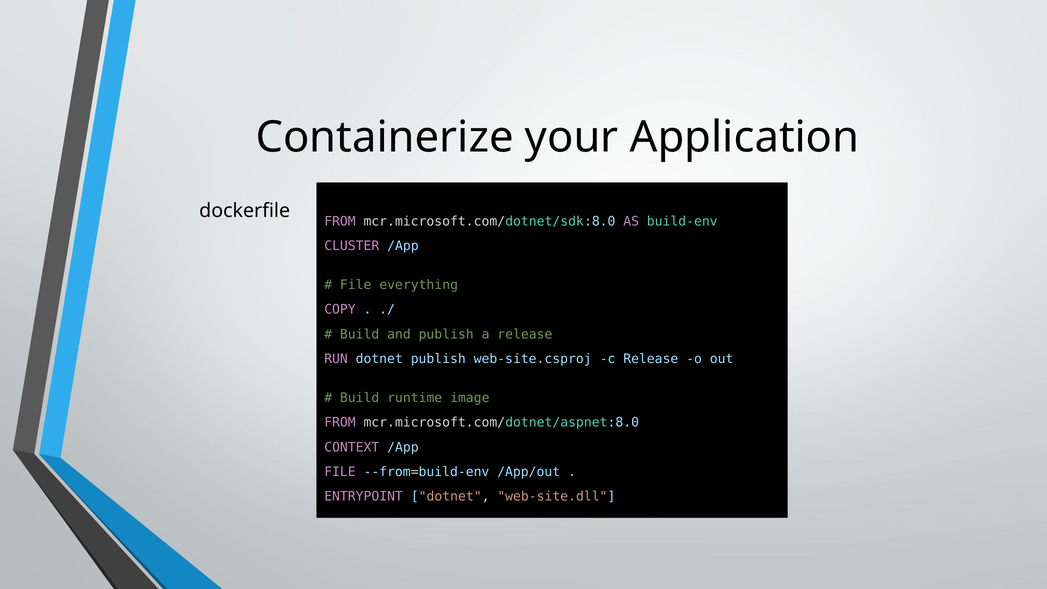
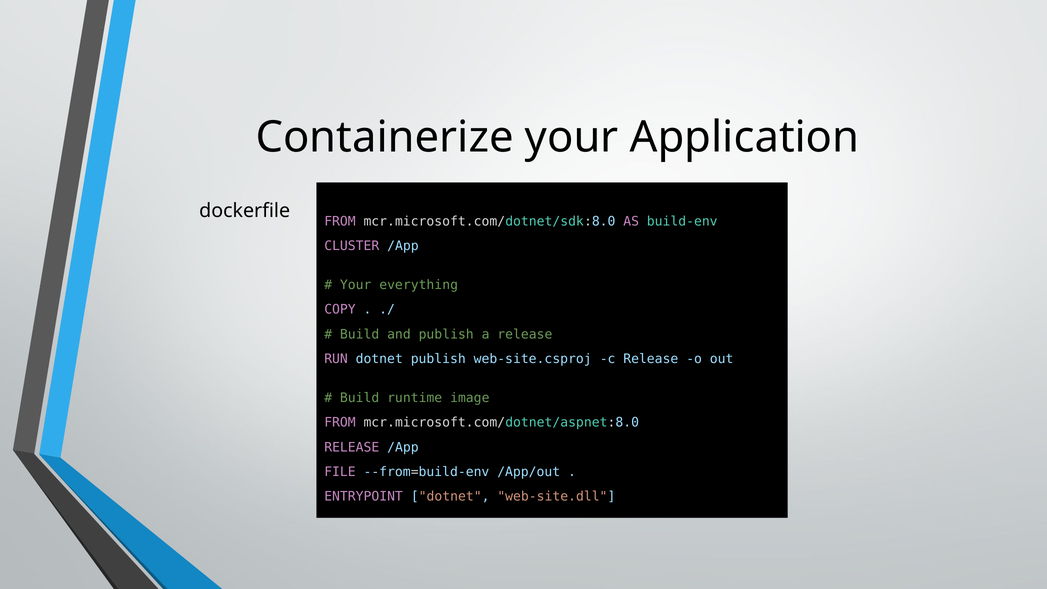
File at (356, 285): File -> Your
CONTEXT at (352, 447): CONTEXT -> RELEASE
